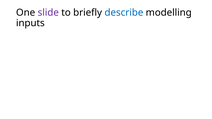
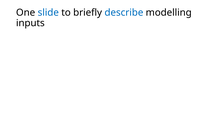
slide colour: purple -> blue
